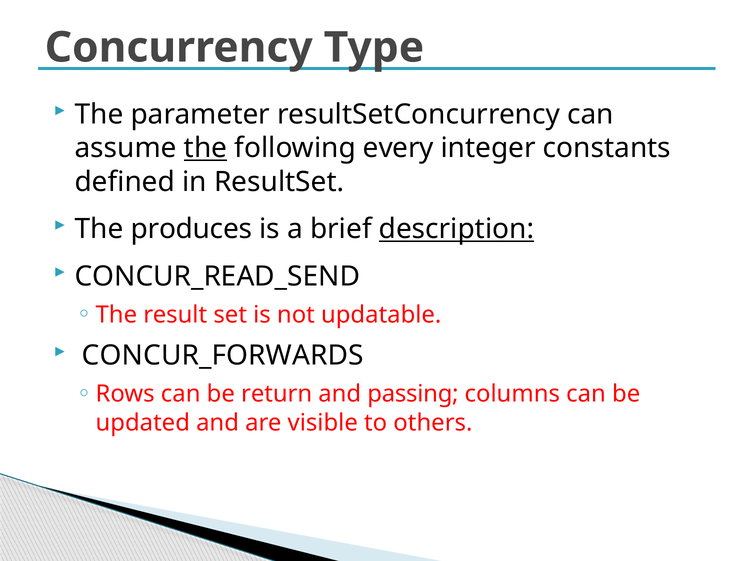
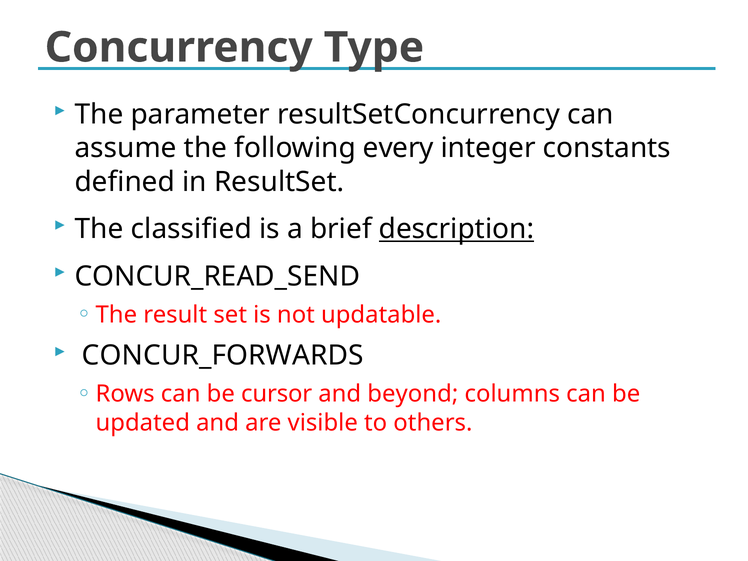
the at (206, 148) underline: present -> none
produces: produces -> classified
return: return -> cursor
passing: passing -> beyond
